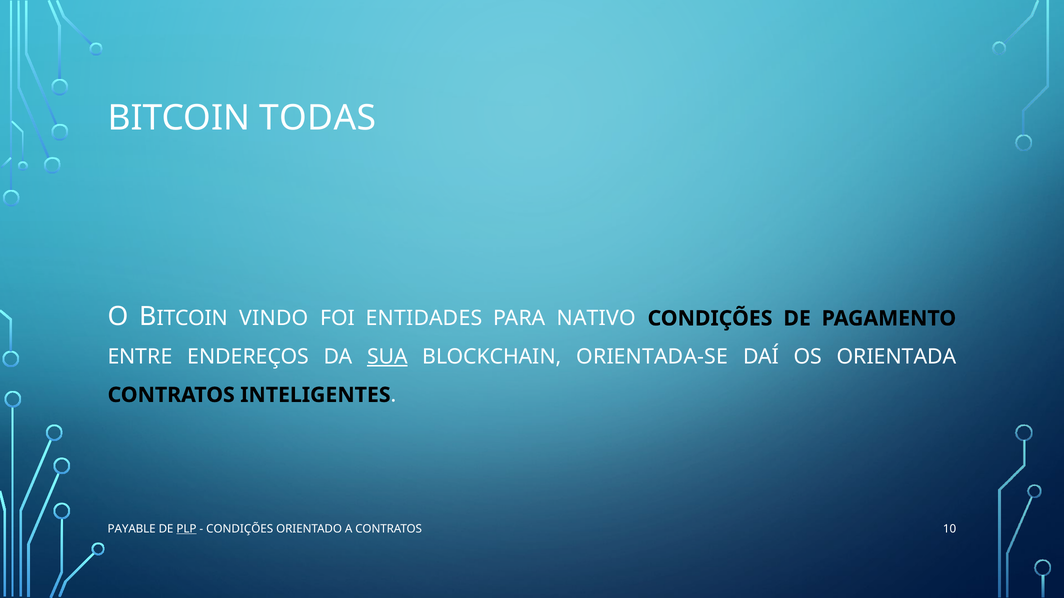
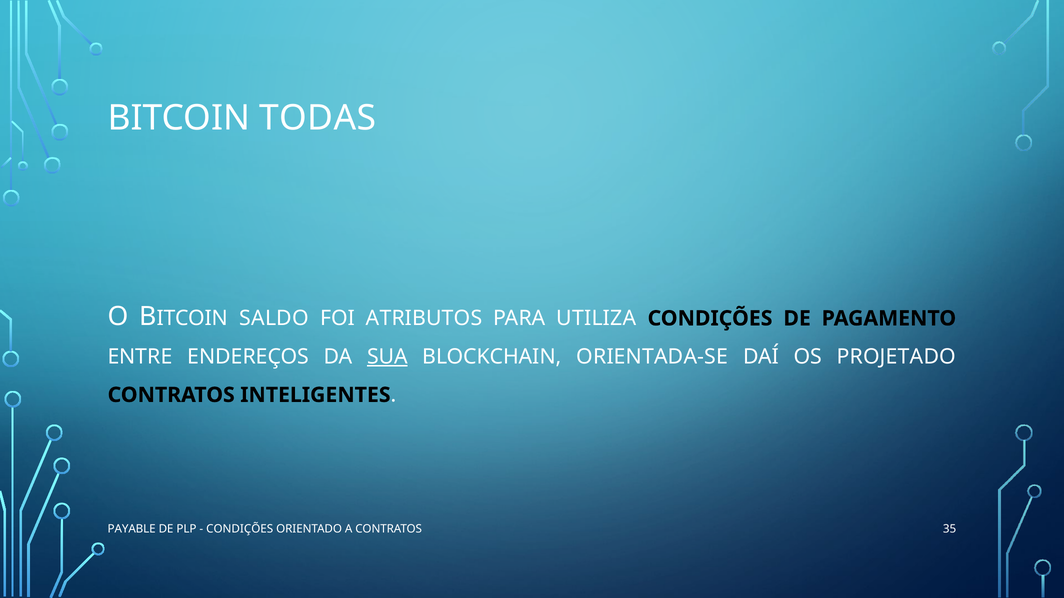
VINDO: VINDO -> SALDO
ENTIDADES: ENTIDADES -> ATRIBUTOS
NATIVO: NATIVO -> UTILIZA
ORIENTADA: ORIENTADA -> PROJETADO
PLP underline: present -> none
10: 10 -> 35
